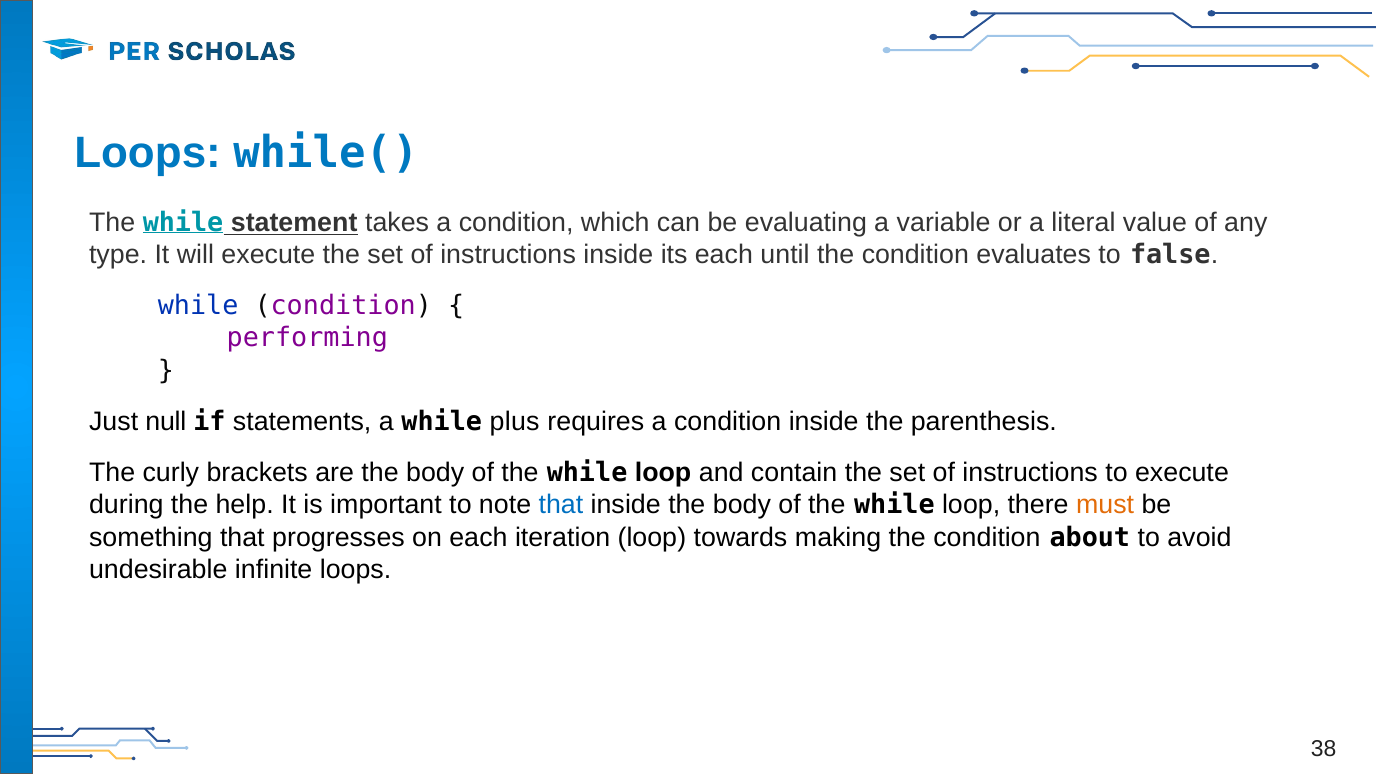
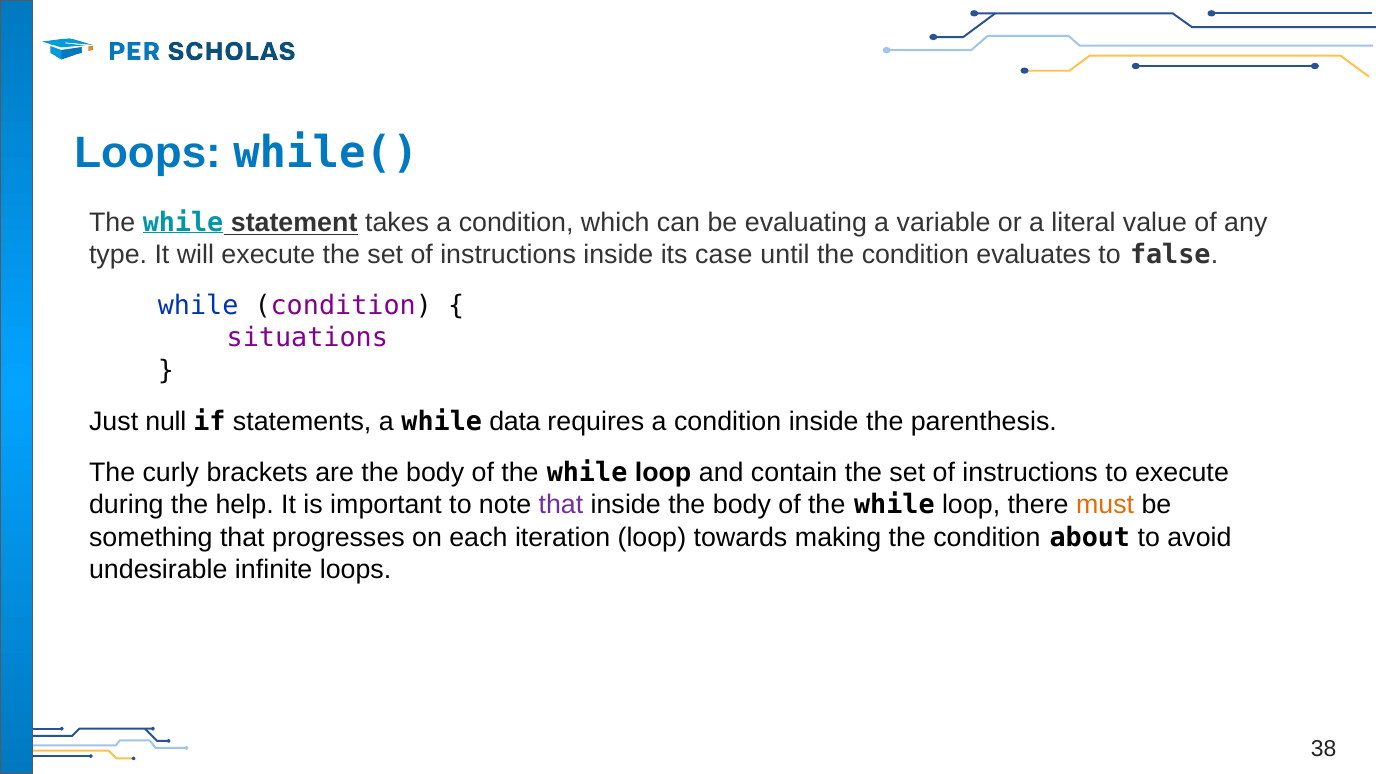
its each: each -> case
performing: performing -> situations
plus: plus -> data
that at (561, 505) colour: blue -> purple
